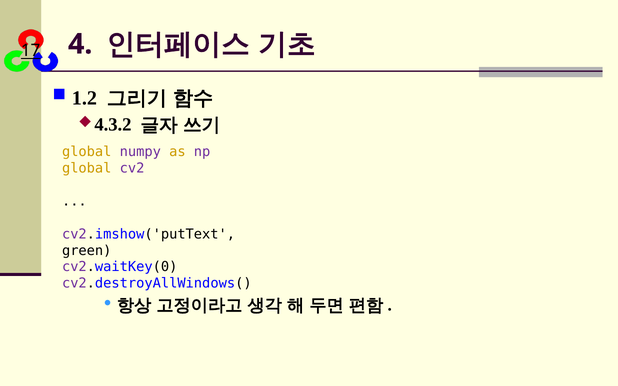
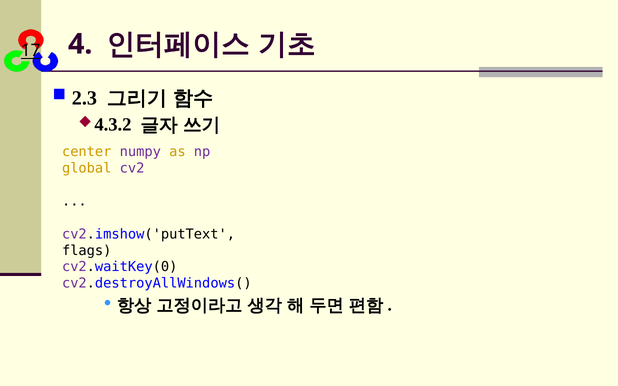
1.2: 1.2 -> 2.3
global at (87, 152): global -> center
green: green -> flags
